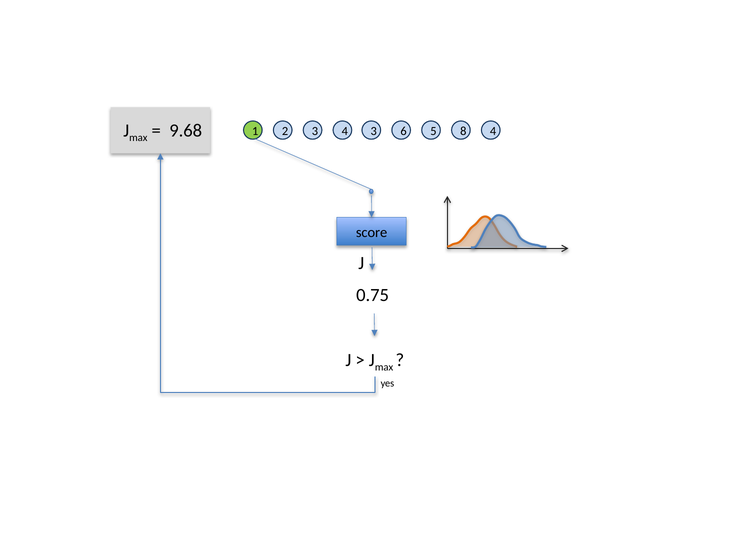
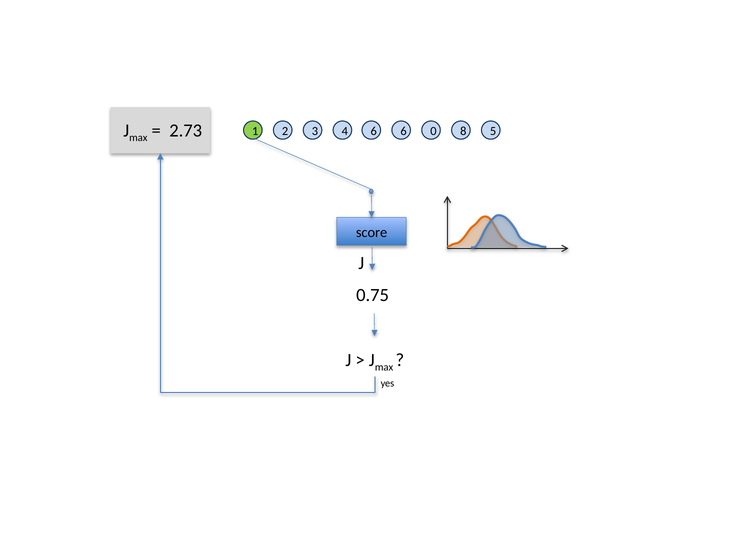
9.68: 9.68 -> 2.73
3 at (374, 131): 3 -> 6
5: 5 -> 0
8 4: 4 -> 5
